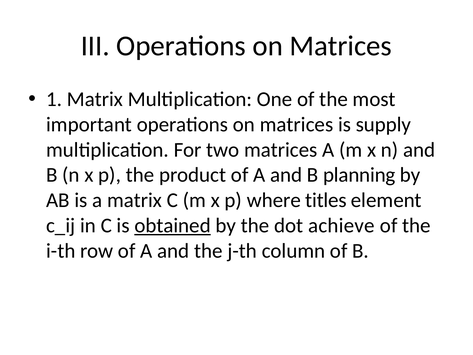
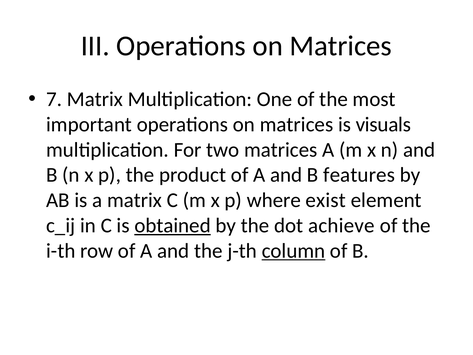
1: 1 -> 7
supply: supply -> visuals
planning: planning -> features
titles: titles -> exist
column underline: none -> present
